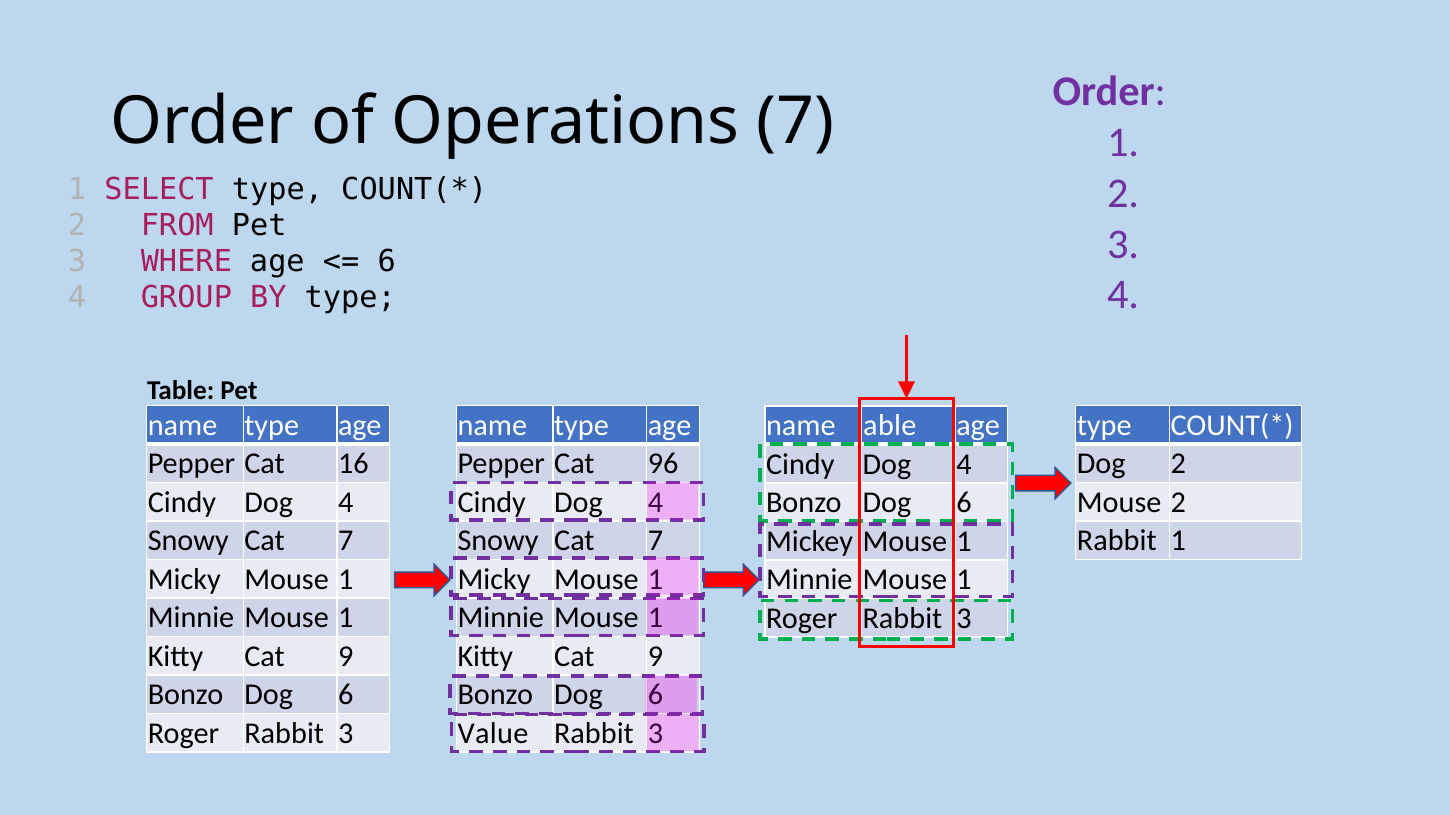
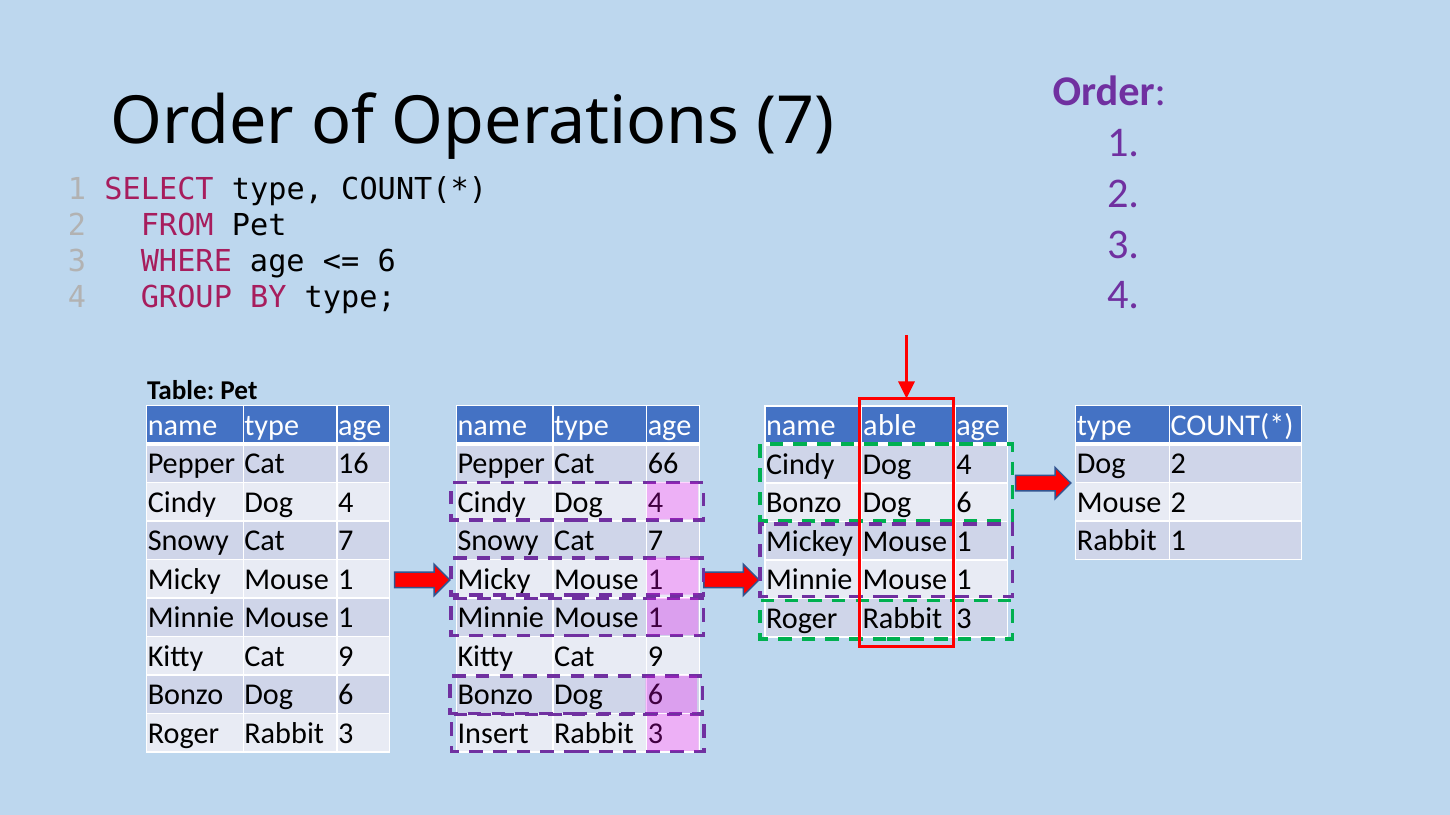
96: 96 -> 66
Value: Value -> Insert
